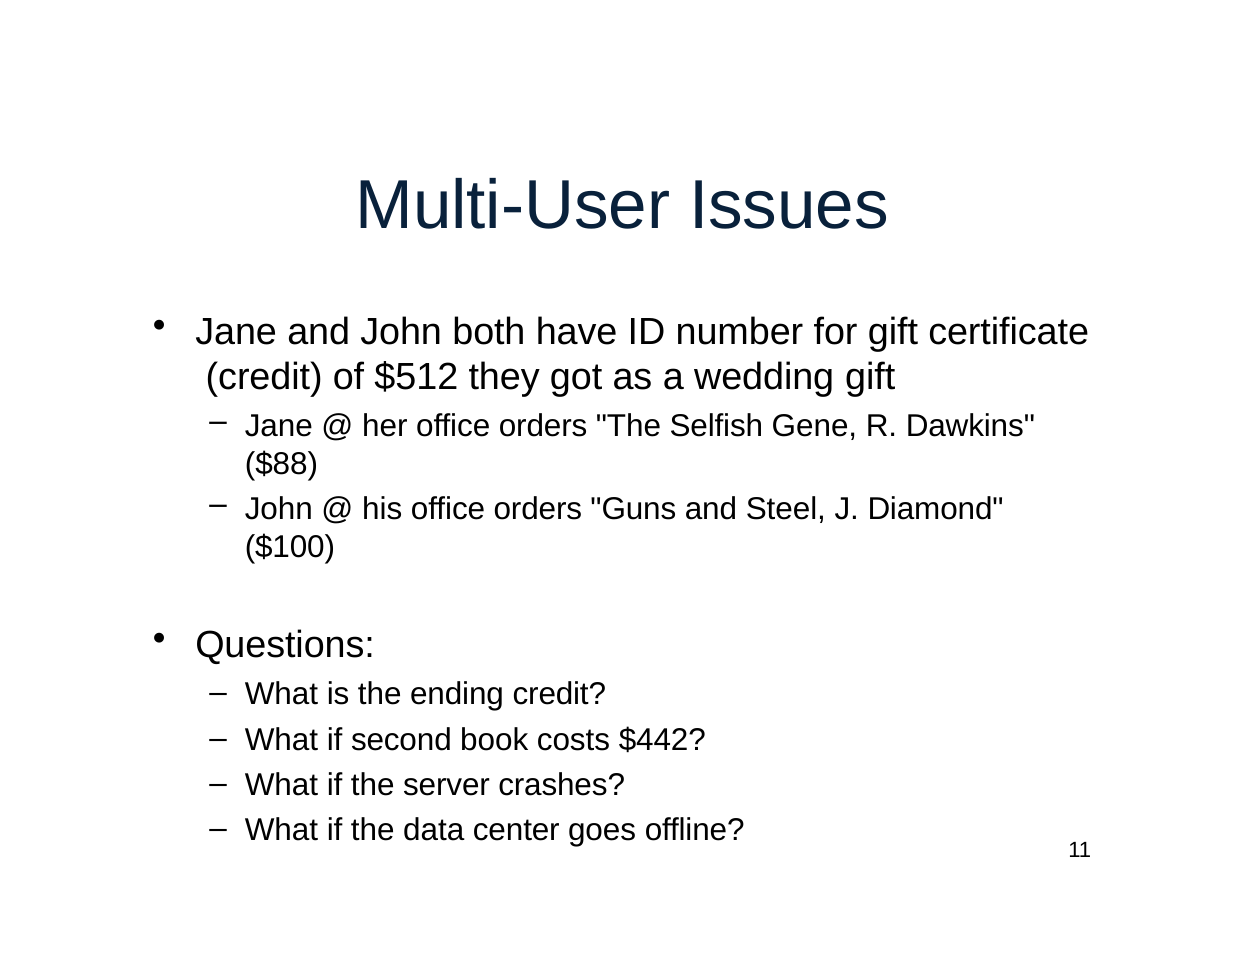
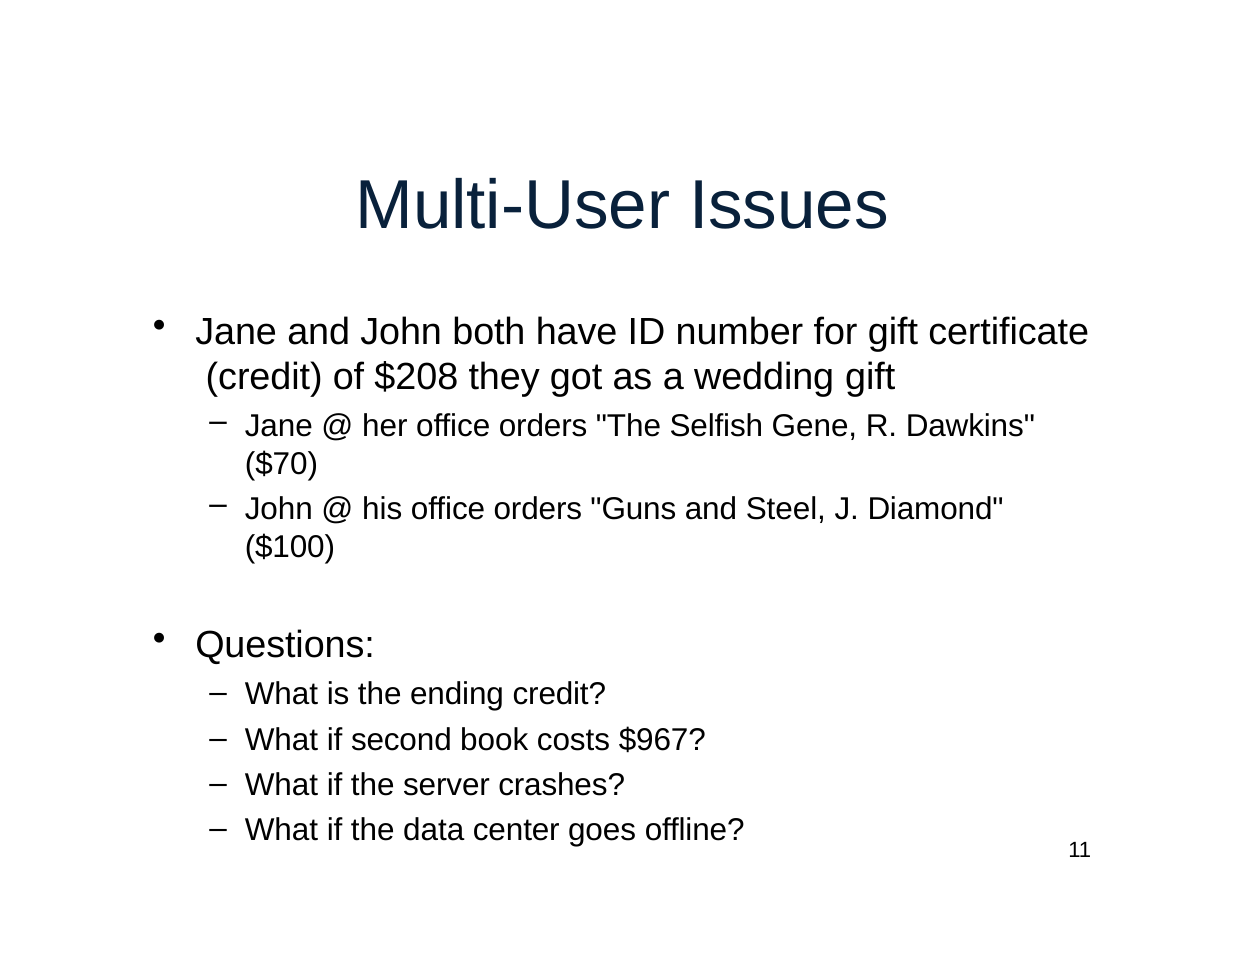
$512: $512 -> $208
$88: $88 -> $70
$442: $442 -> $967
